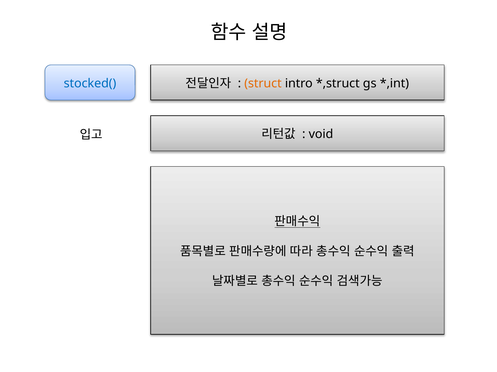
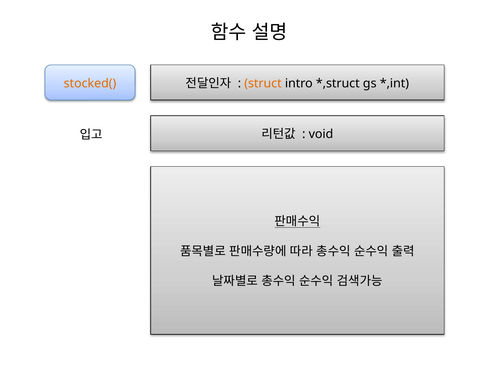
stocked( colour: blue -> orange
